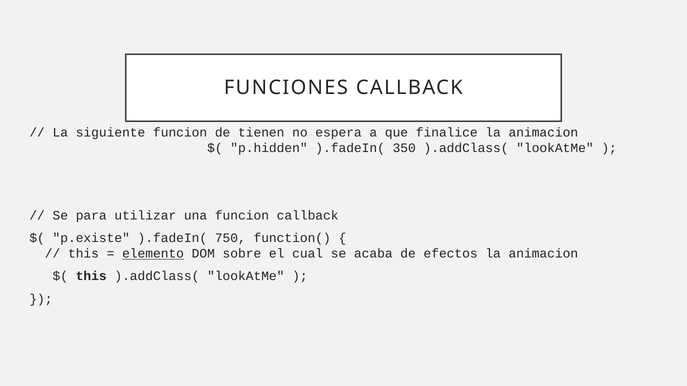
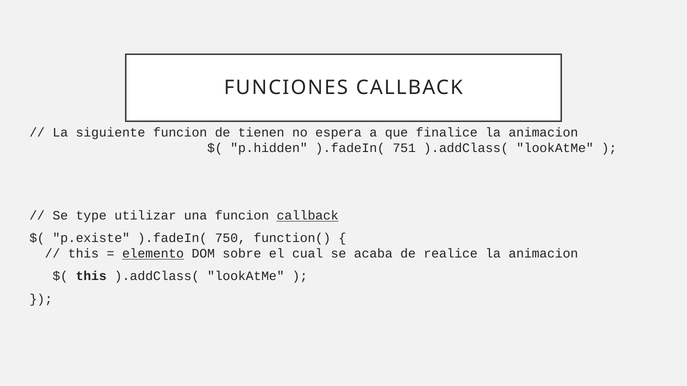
350: 350 -> 751
para: para -> type
callback at (308, 216) underline: none -> present
efectos: efectos -> realice
